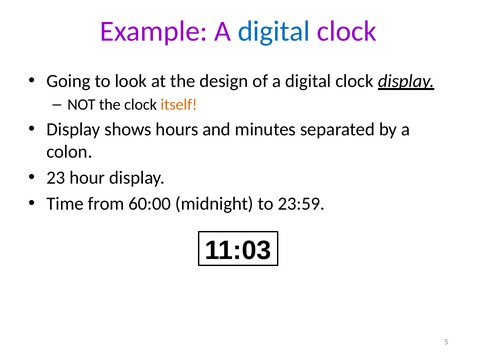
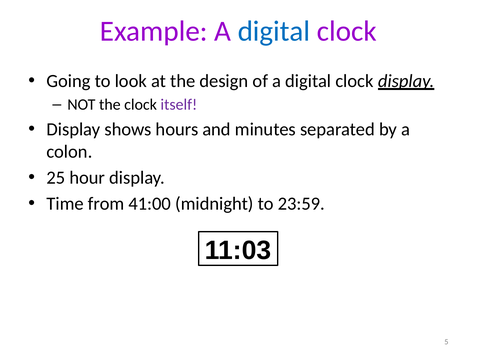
itself colour: orange -> purple
23: 23 -> 25
60:00: 60:00 -> 41:00
